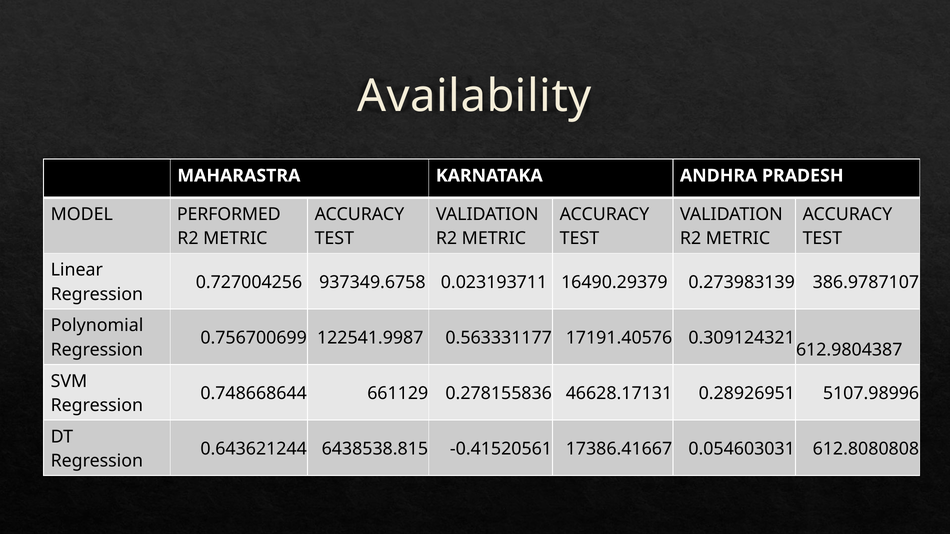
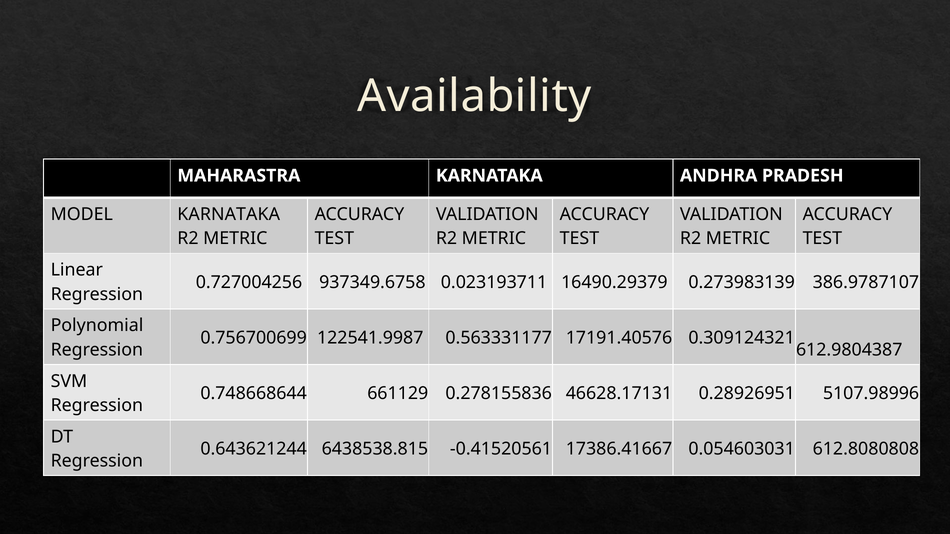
MODEL PERFORMED: PERFORMED -> KARNATAKA
